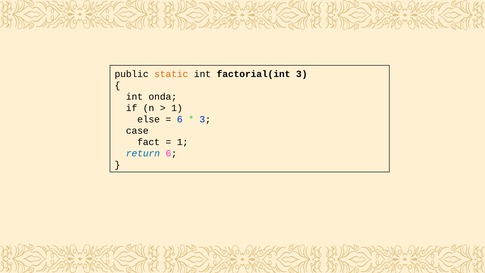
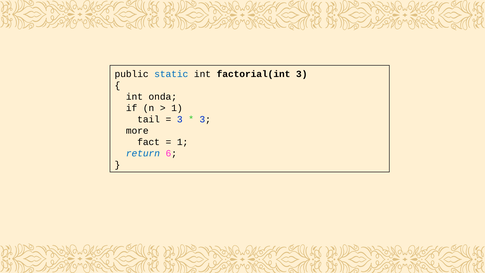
static colour: orange -> blue
else: else -> tail
6 at (180, 119): 6 -> 3
case: case -> more
